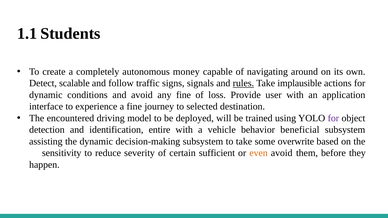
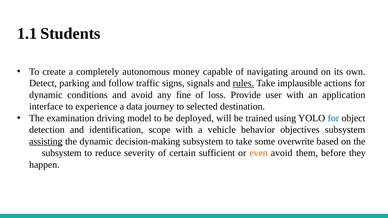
scalable: scalable -> parking
a fine: fine -> data
encountered: encountered -> examination
for at (333, 118) colour: purple -> blue
entire: entire -> scope
beneficial: beneficial -> objectives
assisting underline: none -> present
sensitivity at (62, 153): sensitivity -> subsystem
